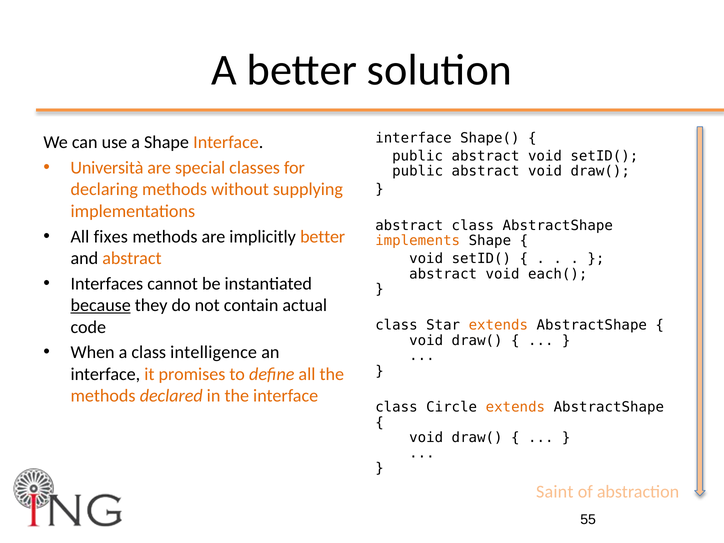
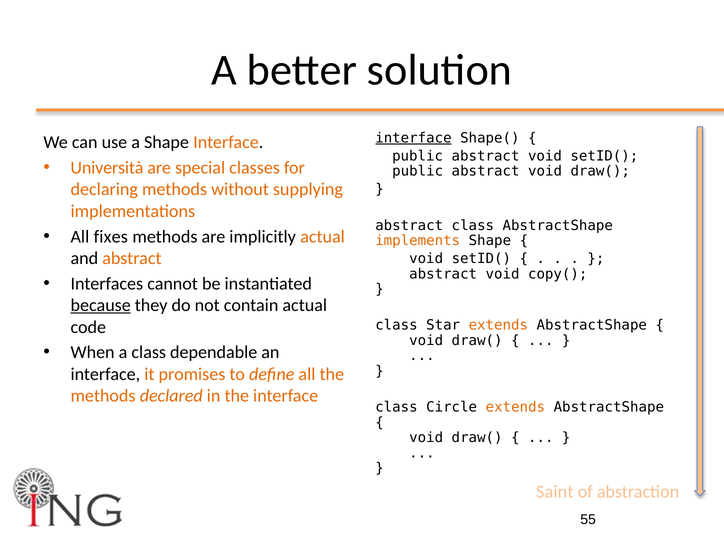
interface at (413, 138) underline: none -> present
implicitly better: better -> actual
each(: each( -> copy(
intelligence: intelligence -> dependable
